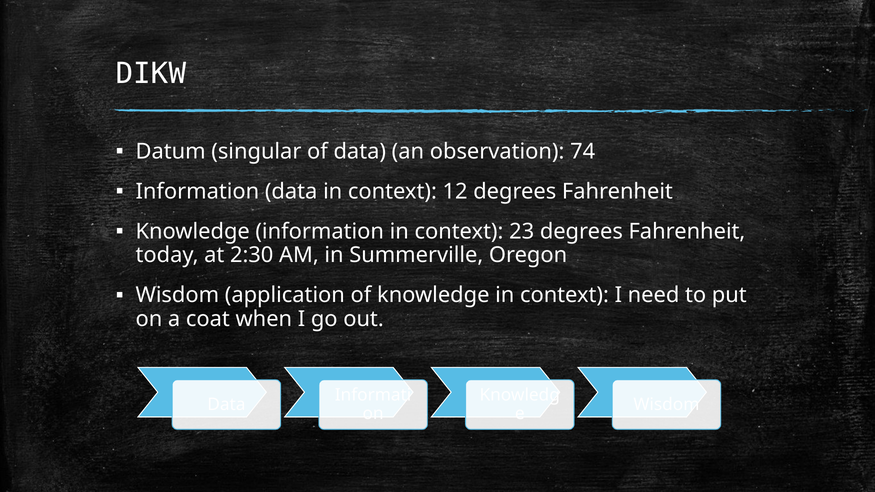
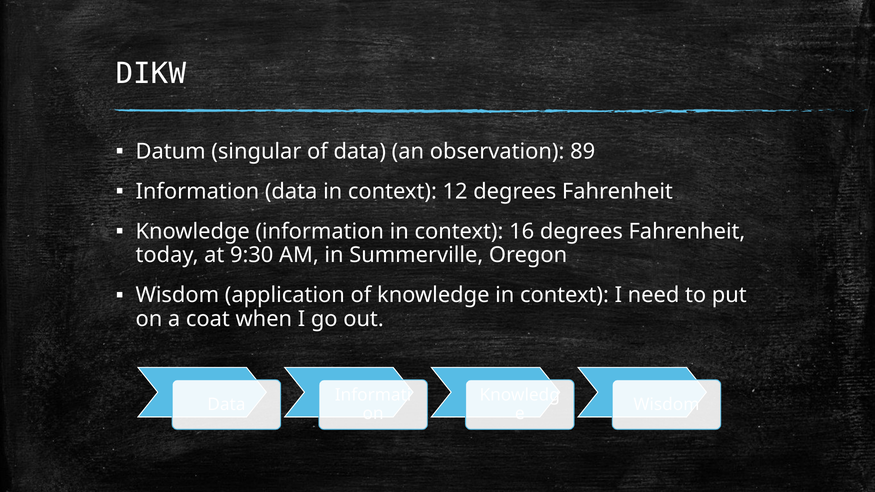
74: 74 -> 89
23: 23 -> 16
2:30: 2:30 -> 9:30
